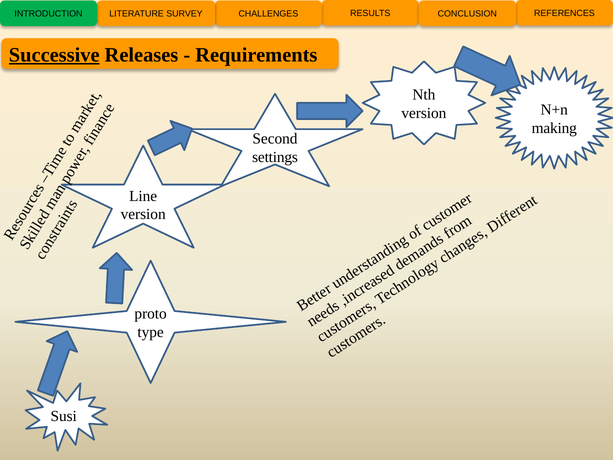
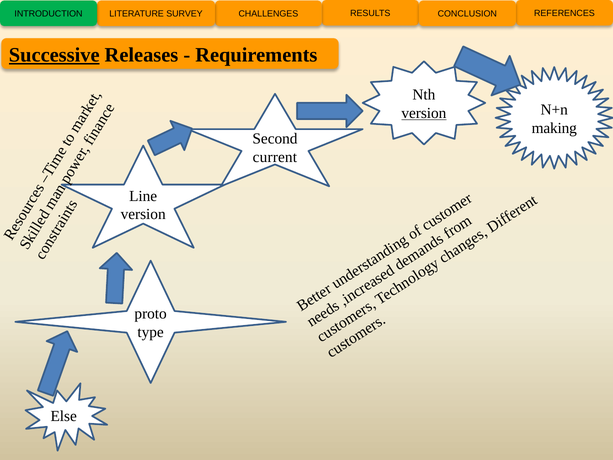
version at (424, 113) underline: none -> present
settings: settings -> current
Susi: Susi -> Else
